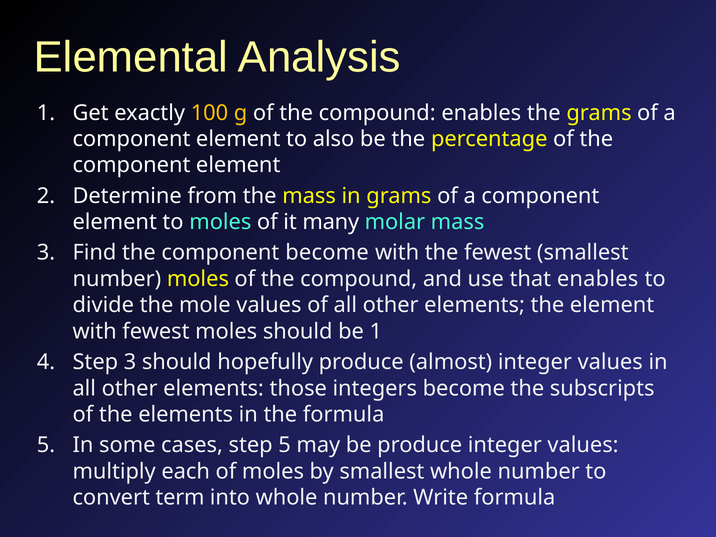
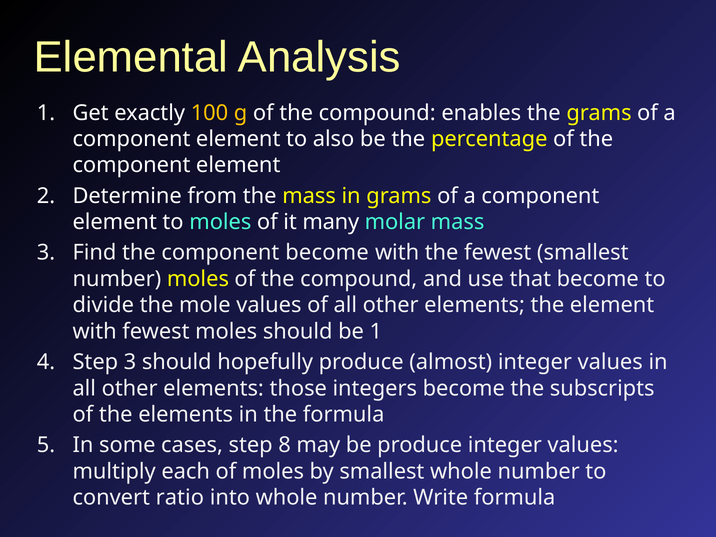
that enables: enables -> become
step 5: 5 -> 8
term: term -> ratio
